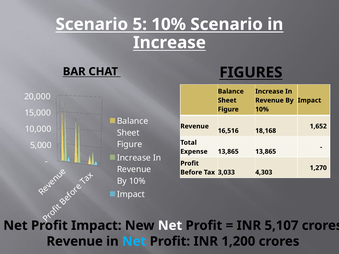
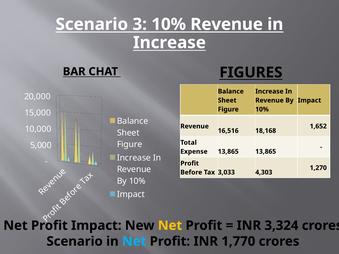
5: 5 -> 3
10% Scenario: Scenario -> Revenue
Net at (170, 226) colour: white -> yellow
5,107: 5,107 -> 3,324
Revenue at (75, 242): Revenue -> Scenario
1,200: 1,200 -> 1,770
